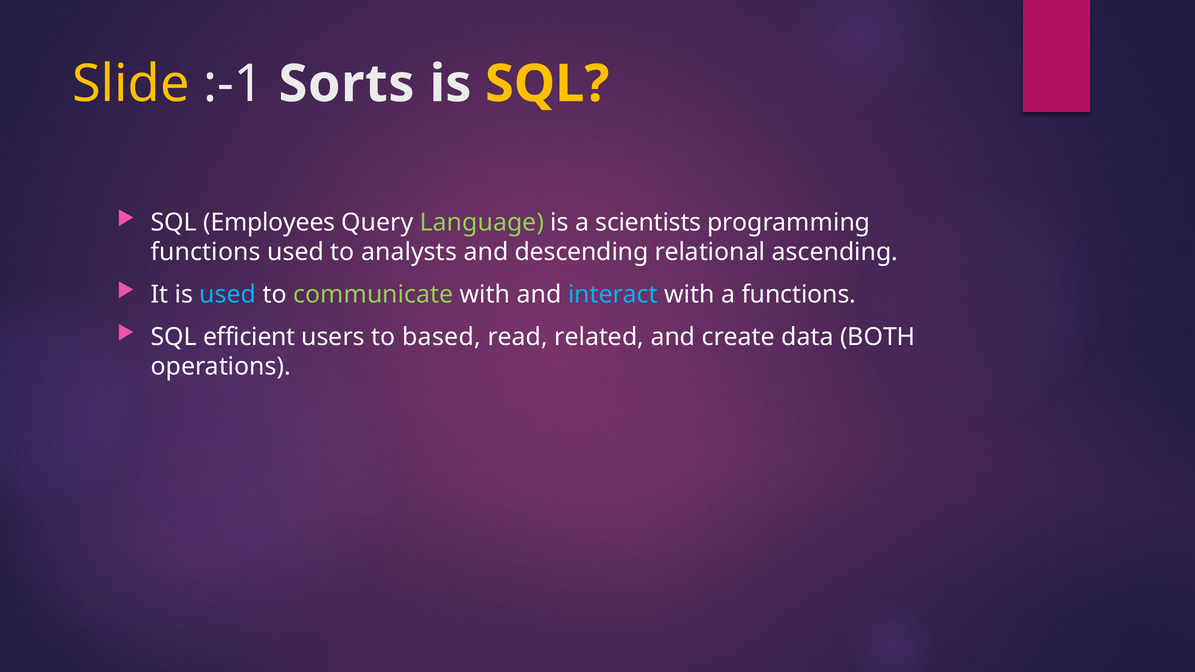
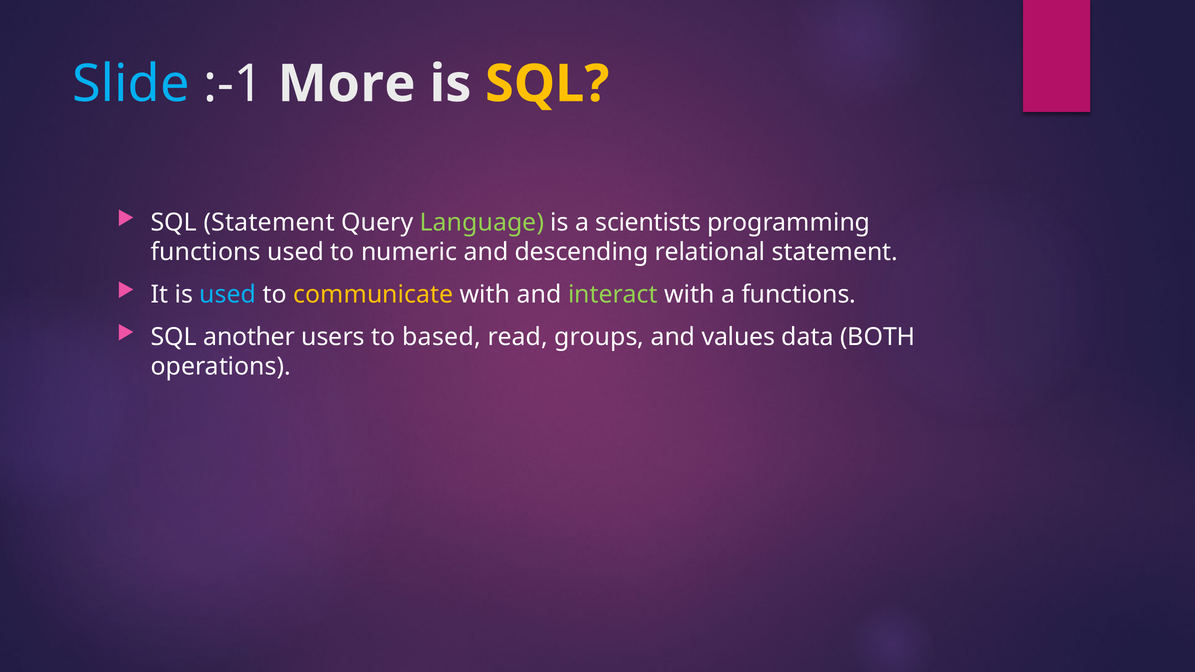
Slide colour: yellow -> light blue
Sorts: Sorts -> More
SQL Employees: Employees -> Statement
analysts: analysts -> numeric
relational ascending: ascending -> statement
communicate colour: light green -> yellow
interact colour: light blue -> light green
efficient: efficient -> another
related: related -> groups
create: create -> values
